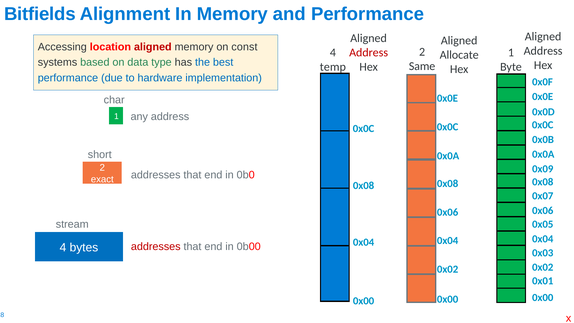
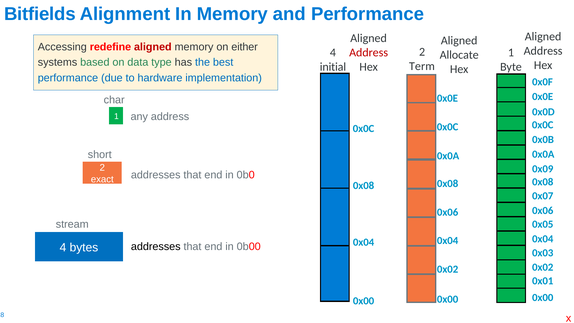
location: location -> redefine
const: const -> either
Same: Same -> Term
temp: temp -> initial
addresses at (156, 247) colour: red -> black
